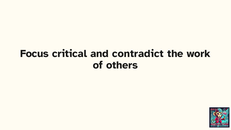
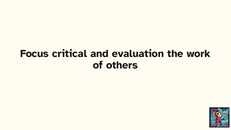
contradict: contradict -> evaluation
